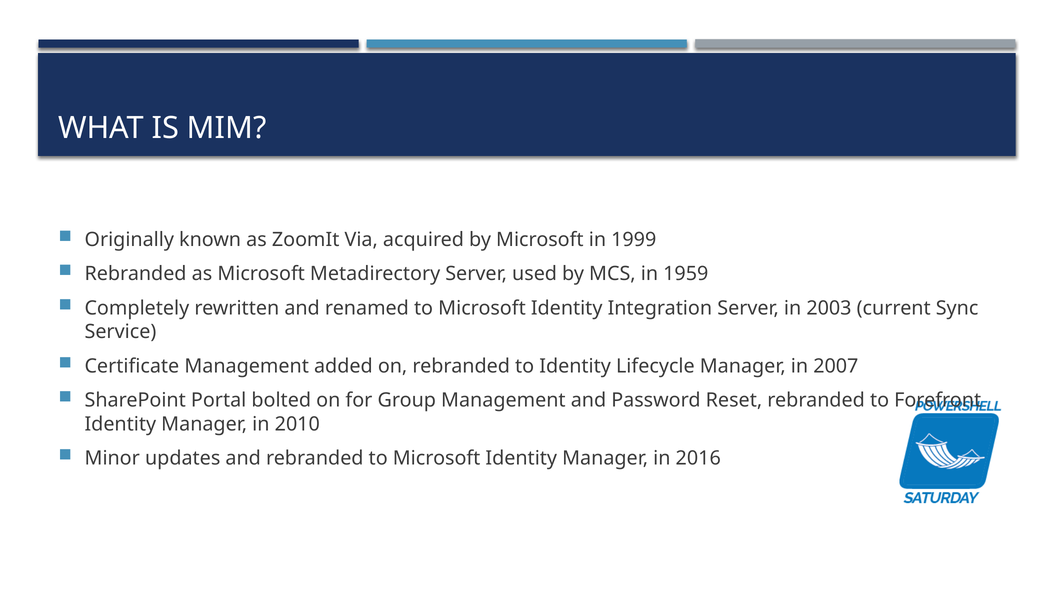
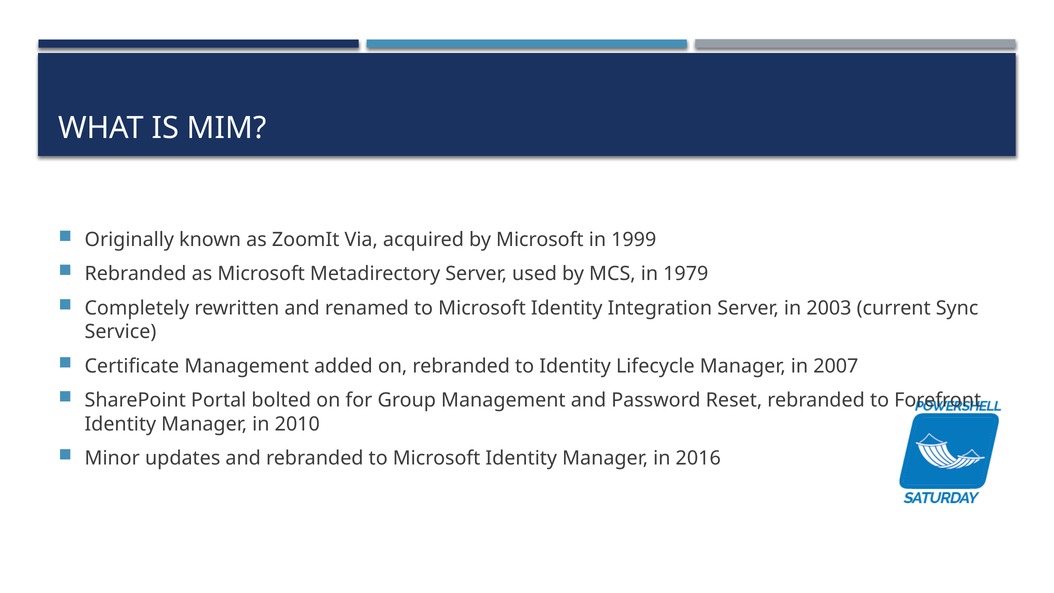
1959: 1959 -> 1979
